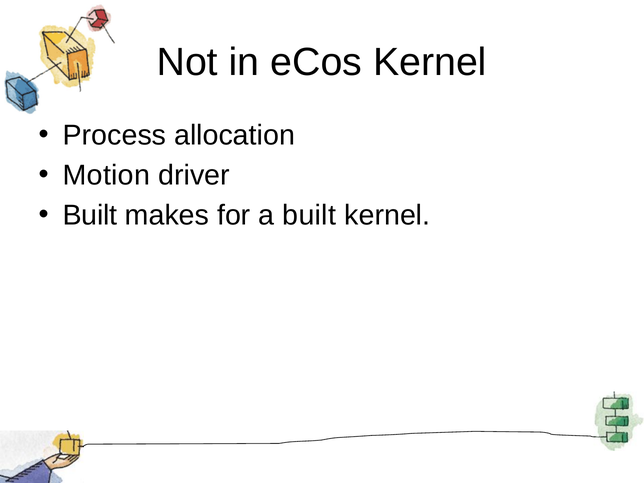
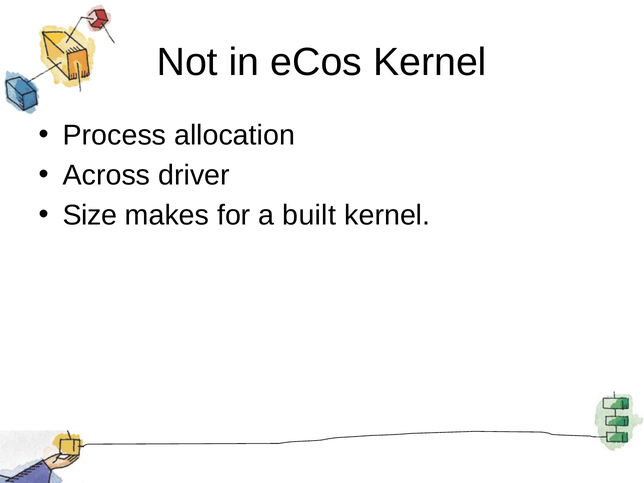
Motion: Motion -> Across
Built at (90, 215): Built -> Size
